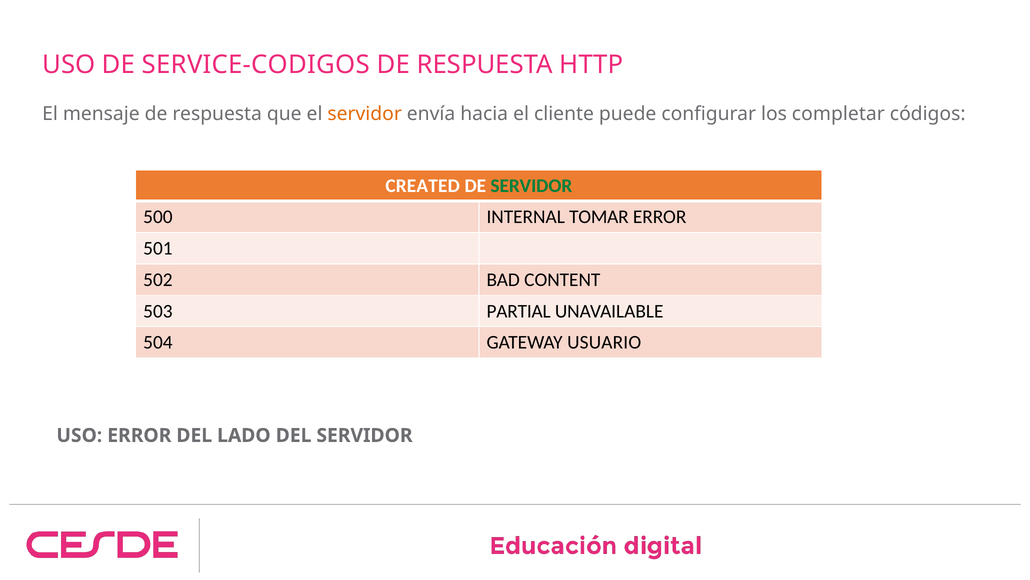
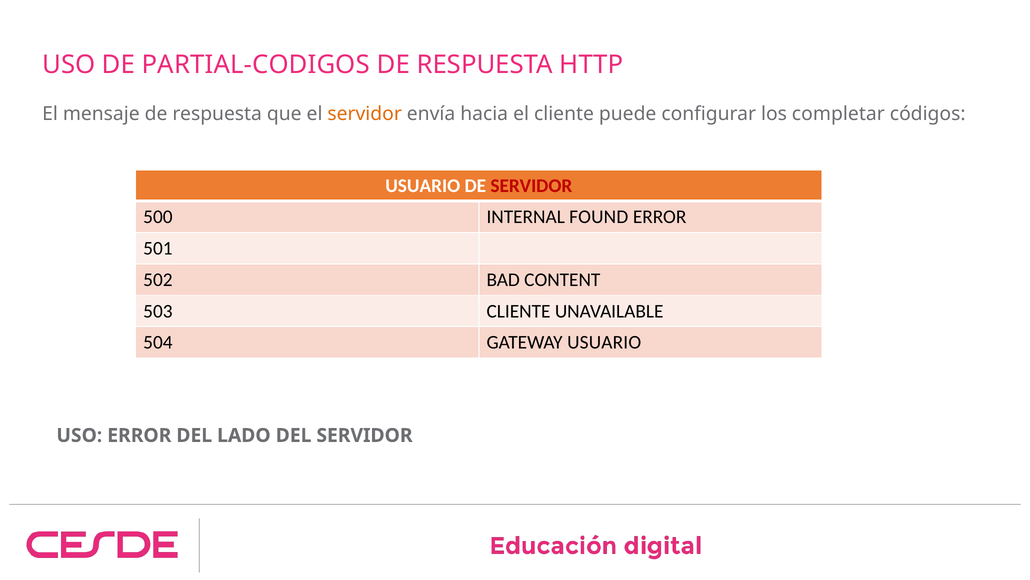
SERVICE-CODIGOS: SERVICE-CODIGOS -> PARTIAL-CODIGOS
CREATED at (423, 186): CREATED -> USUARIO
SERVIDOR at (531, 186) colour: green -> red
TOMAR: TOMAR -> FOUND
503 PARTIAL: PARTIAL -> CLIENTE
